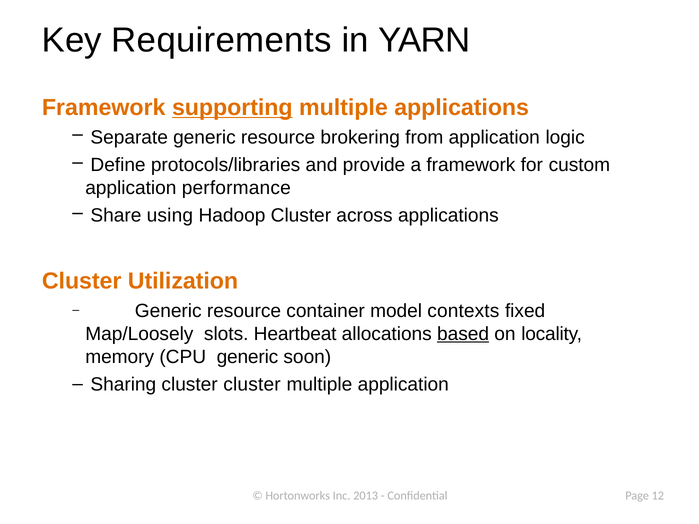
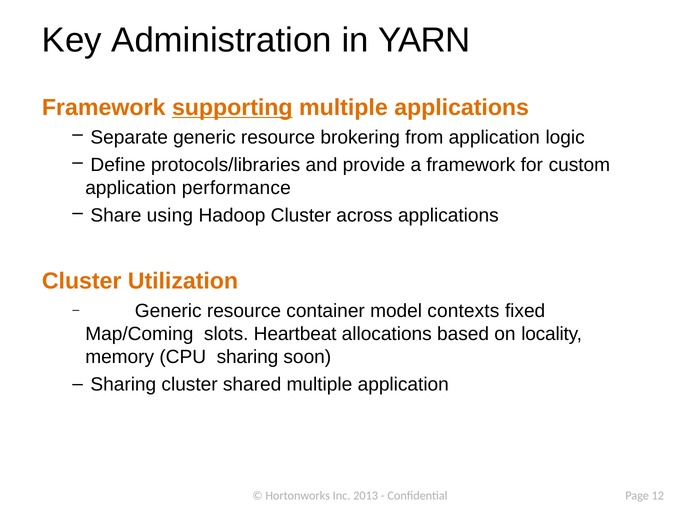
Requirements: Requirements -> Administration
Map/Loosely: Map/Loosely -> Map/Coming
based underline: present -> none
CPU generic: generic -> sharing
cluster cluster: cluster -> shared
